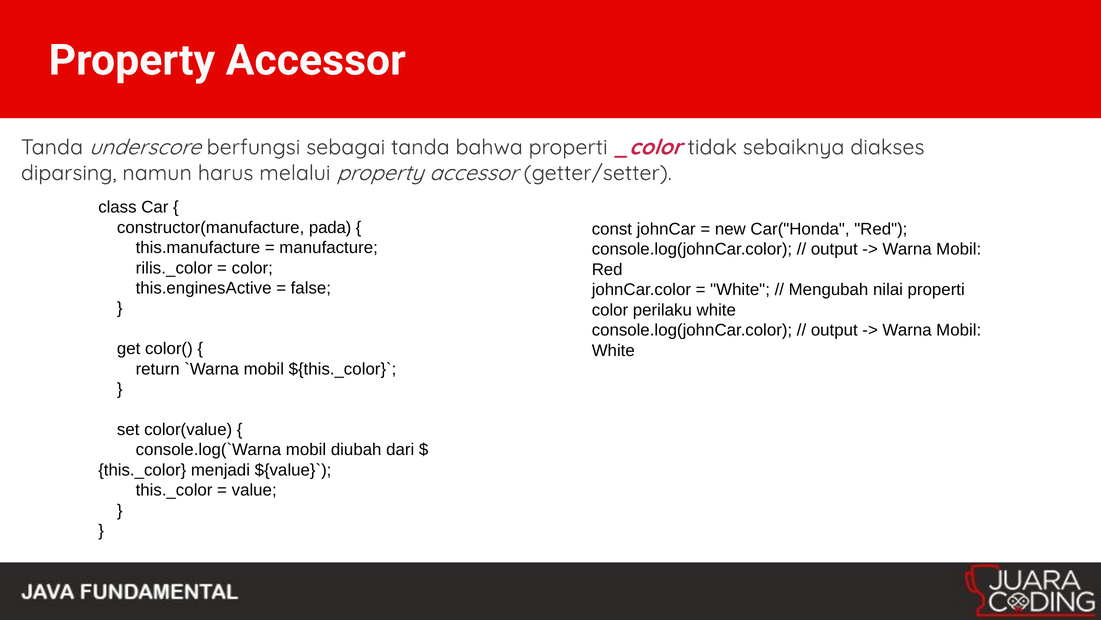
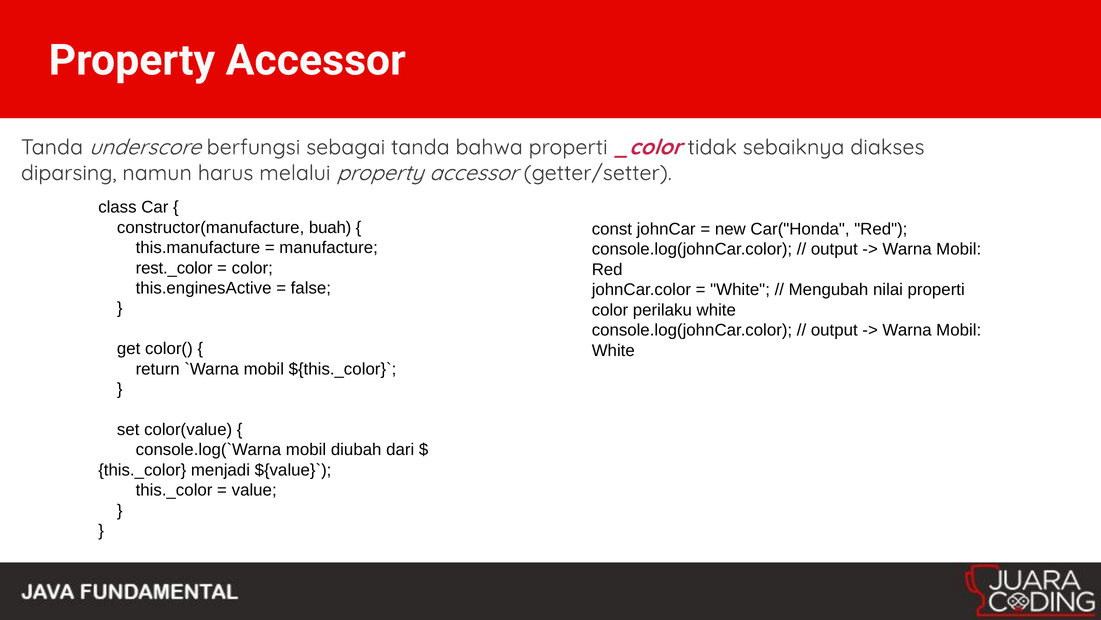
pada: pada -> buah
rilis._color: rilis._color -> rest._color
